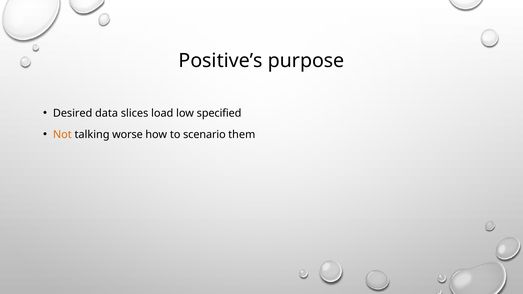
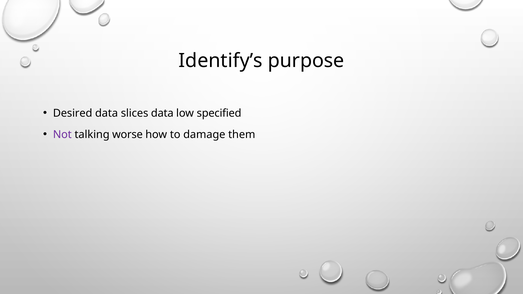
Positive’s: Positive’s -> Identify’s
slices load: load -> data
Not colour: orange -> purple
scenario: scenario -> damage
